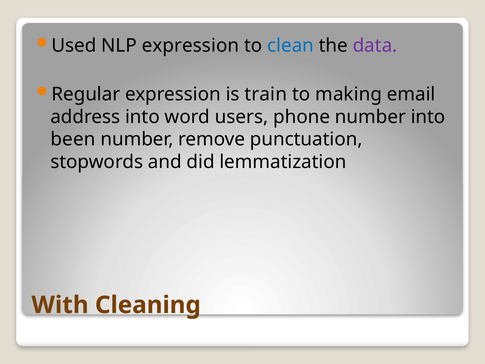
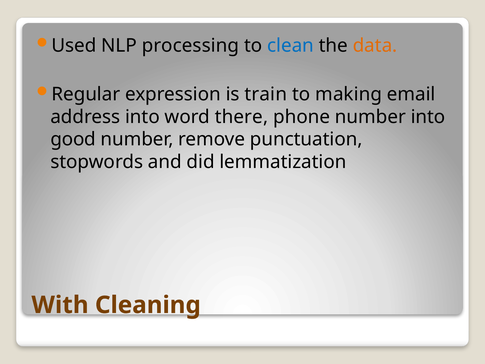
NLP expression: expression -> processing
data colour: purple -> orange
users: users -> there
been: been -> good
